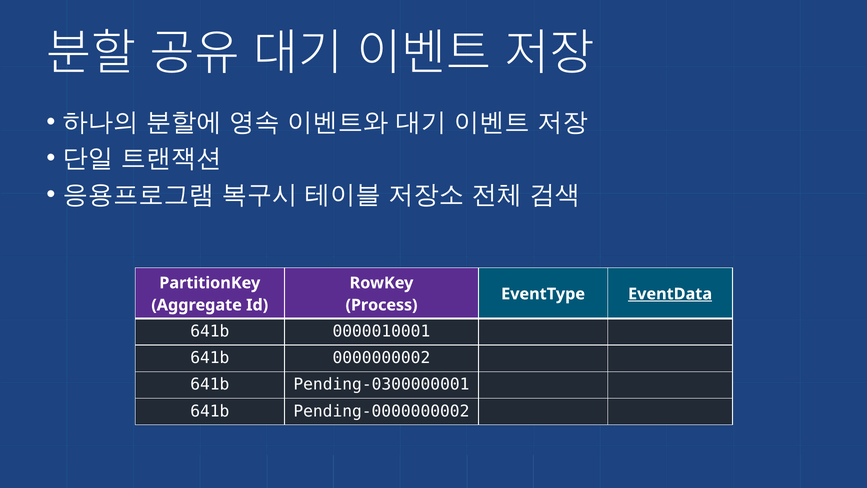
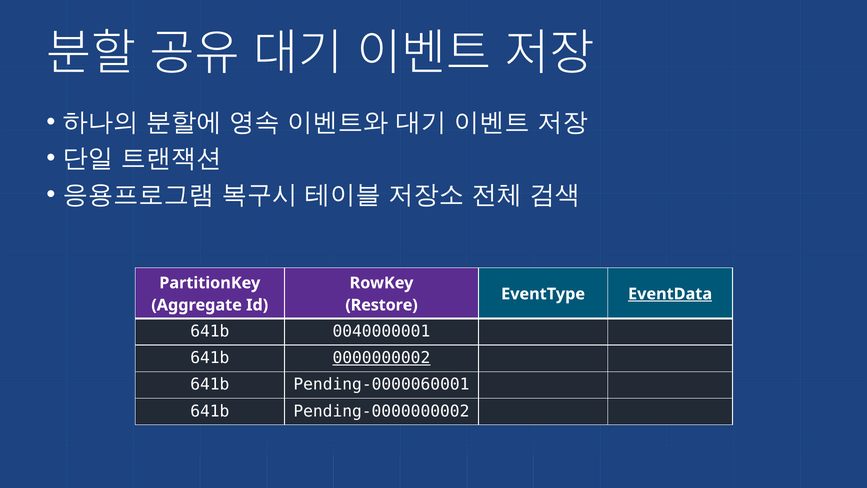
Process: Process -> Restore
0000010001: 0000010001 -> 0040000001
0000000002 underline: none -> present
Pending-0300000001: Pending-0300000001 -> Pending-0000060001
